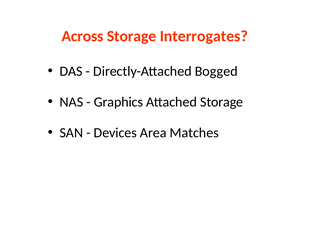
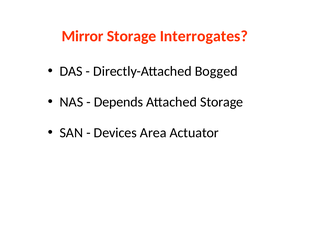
Across: Across -> Mirror
Graphics: Graphics -> Depends
Matches: Matches -> Actuator
